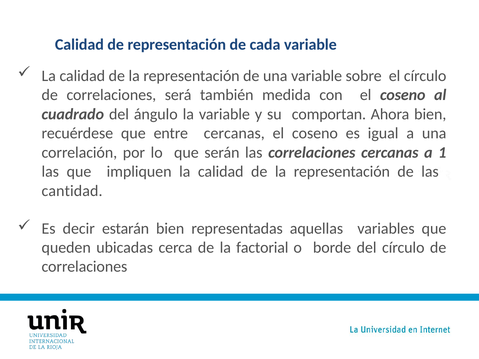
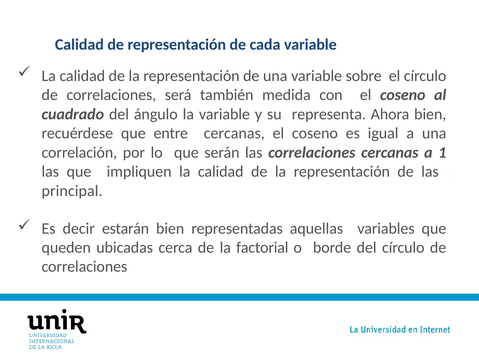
comportan: comportan -> representa
cantidad: cantidad -> principal
